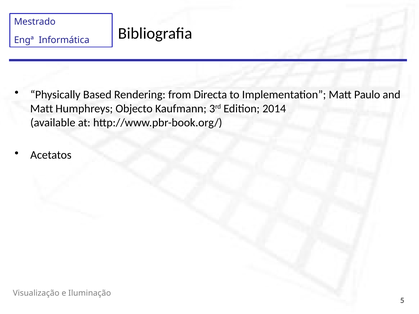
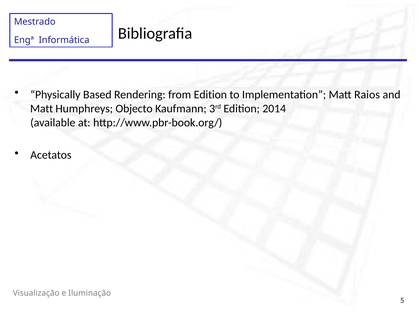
from Directa: Directa -> Edition
Paulo: Paulo -> Raios
